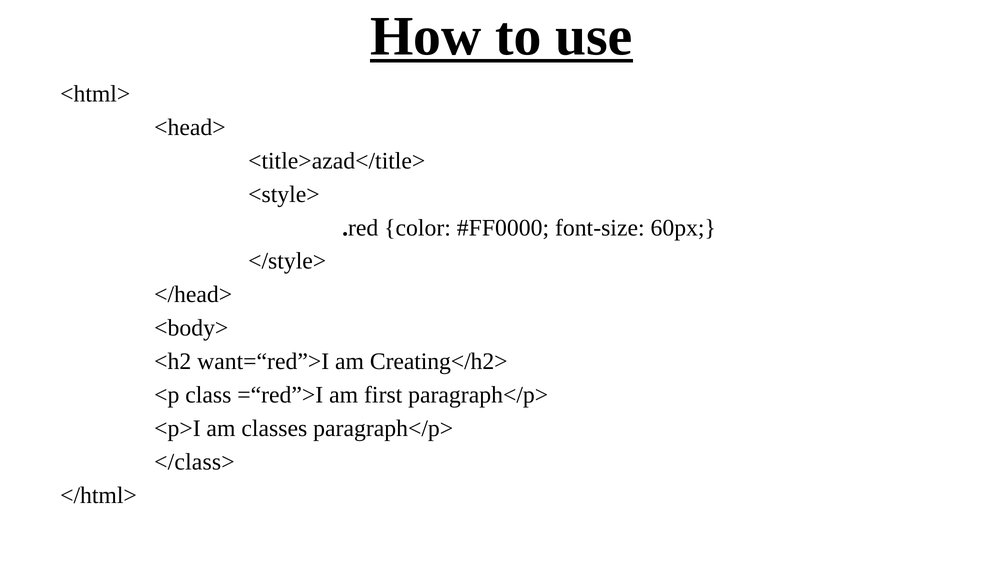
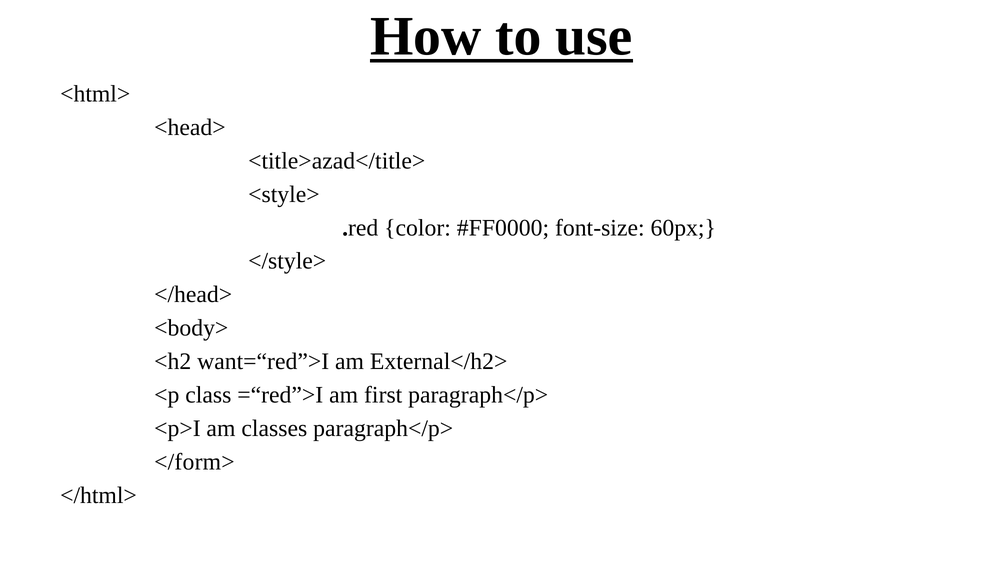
Creating</h2>: Creating</h2> -> External</h2>
</class>: </class> -> </form>
